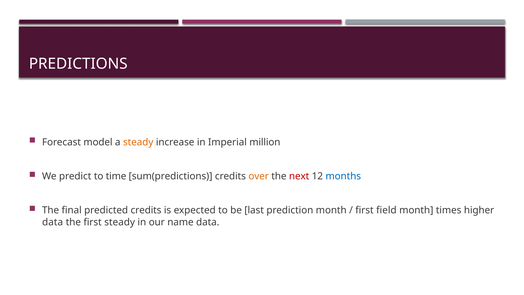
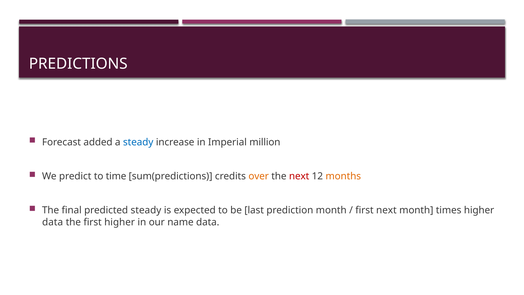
model: model -> added
steady at (138, 142) colour: orange -> blue
months colour: blue -> orange
predicted credits: credits -> steady
first field: field -> next
first steady: steady -> higher
